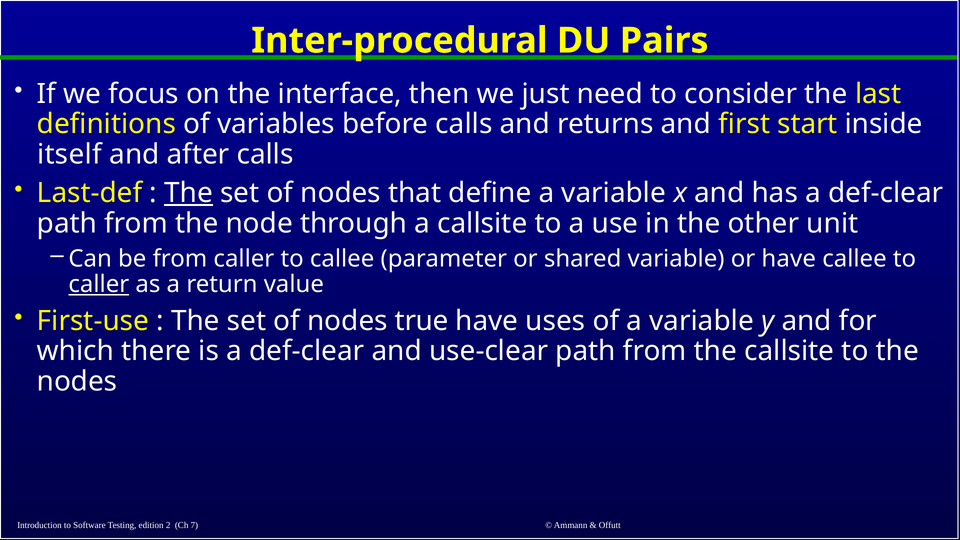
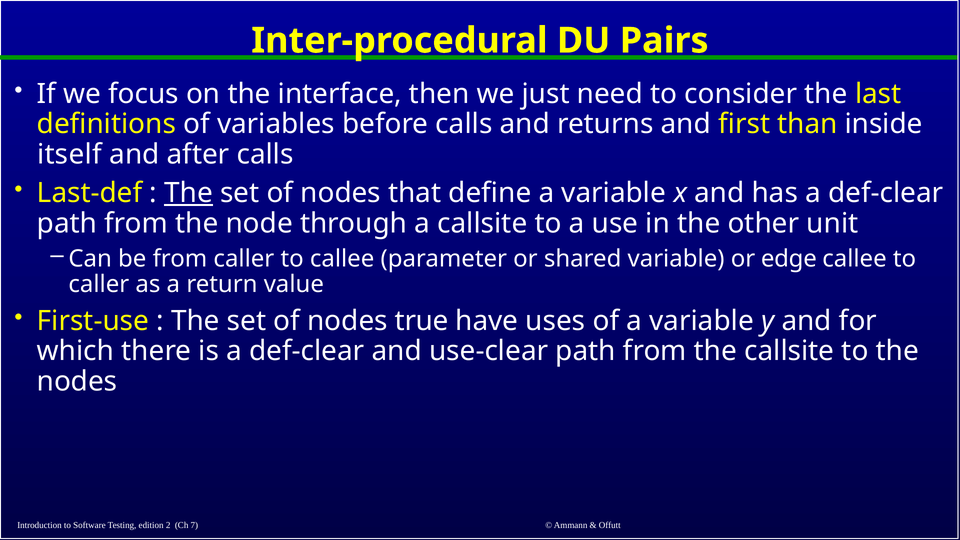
start: start -> than
or have: have -> edge
caller at (99, 284) underline: present -> none
